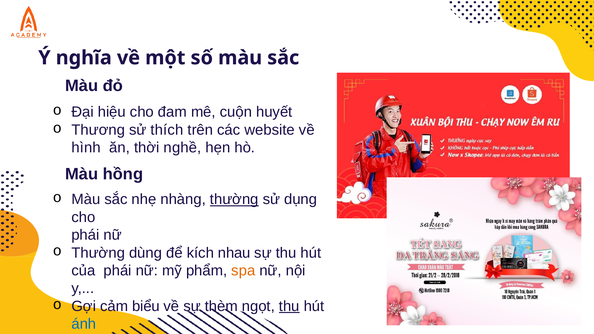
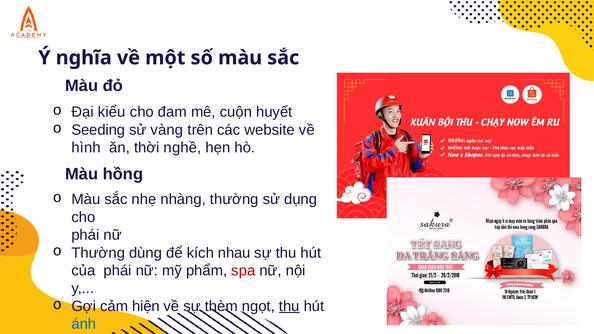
hiệu: hiệu -> kiểu
Thương: Thương -> Seeding
thích: thích -> vàng
thường at (234, 199) underline: present -> none
spa colour: orange -> red
biểu: biểu -> hiện
